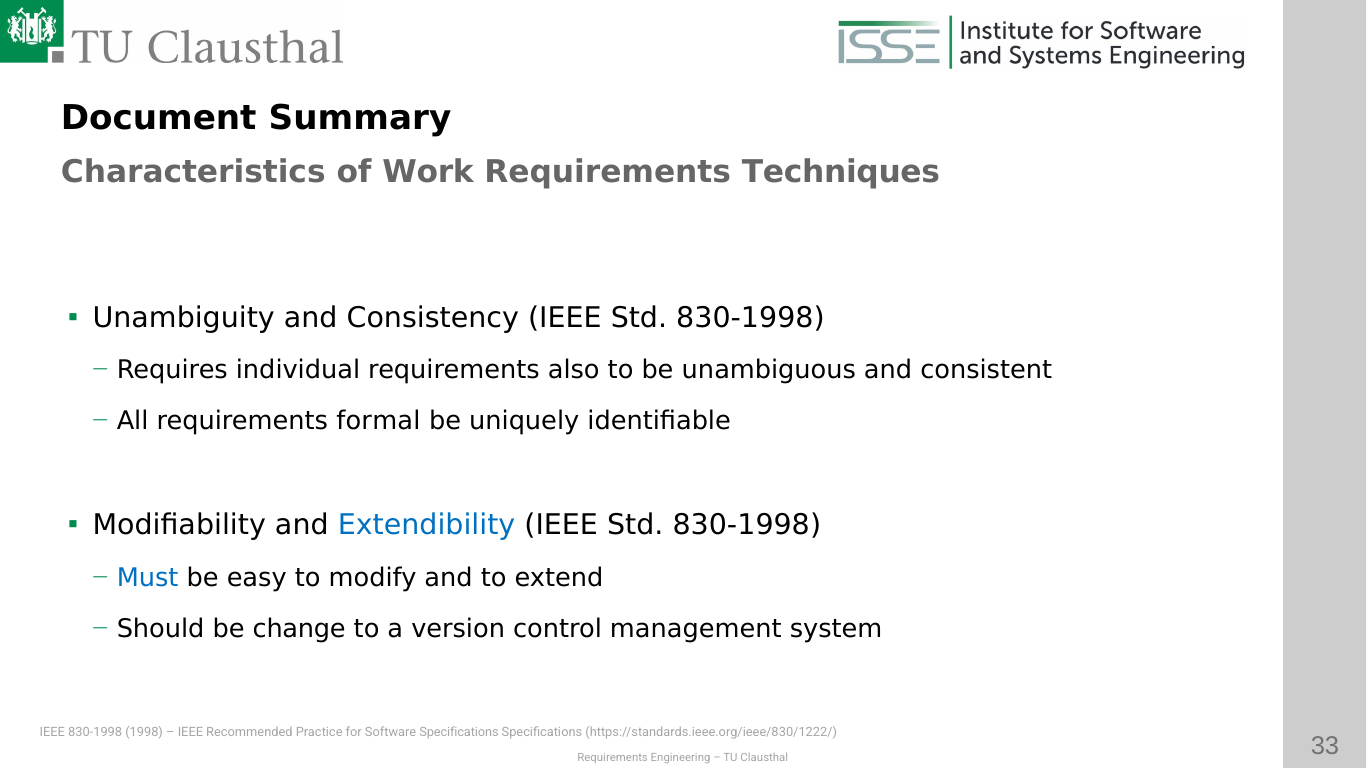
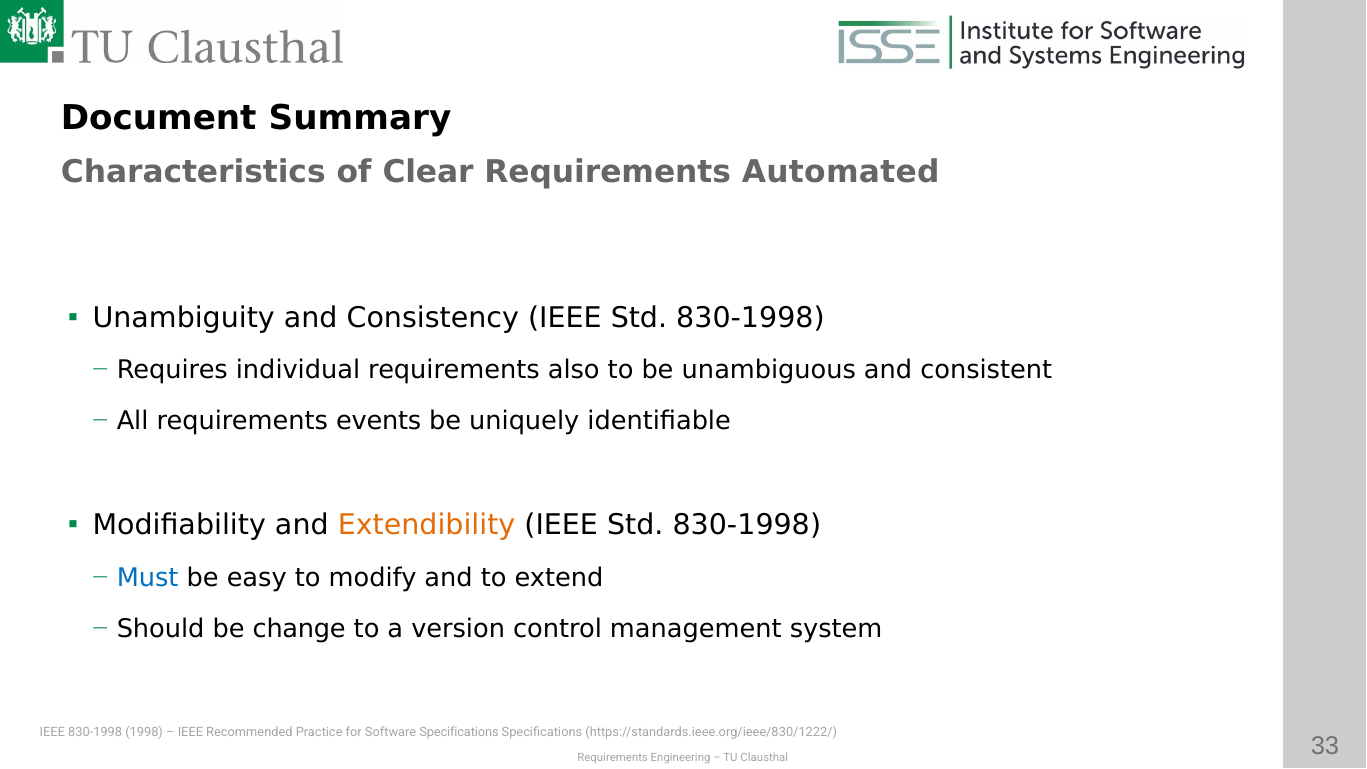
Work: Work -> Clear
Techniques: Techniques -> Automated
formal: formal -> events
Extendibility colour: blue -> orange
